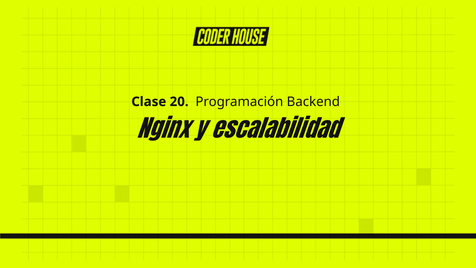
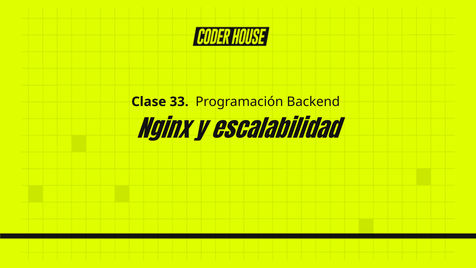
20: 20 -> 33
